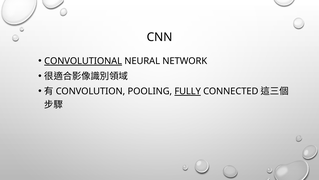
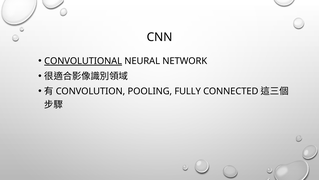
FULLY underline: present -> none
